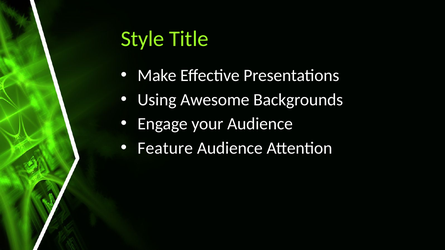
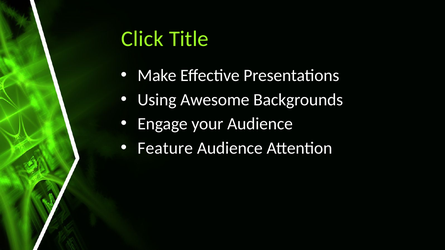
Style: Style -> Click
